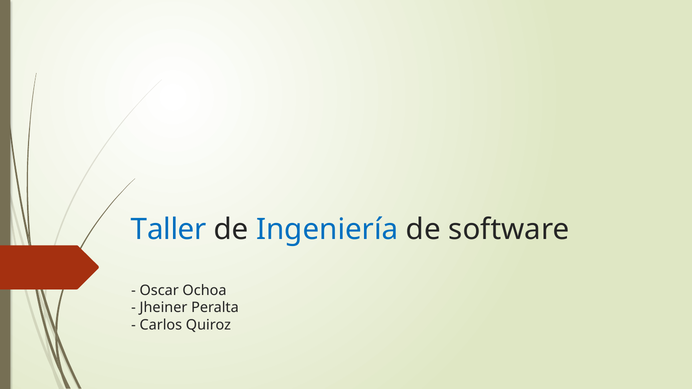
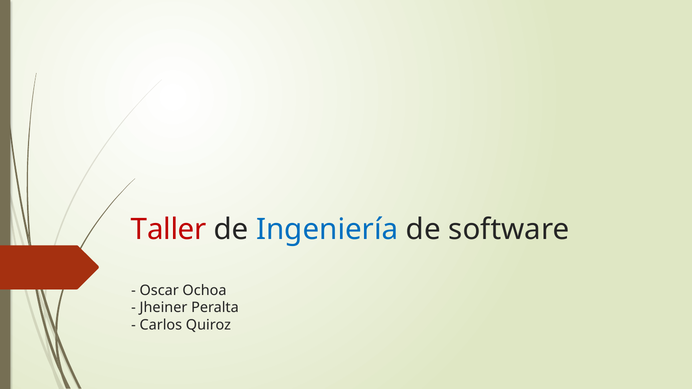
Taller colour: blue -> red
